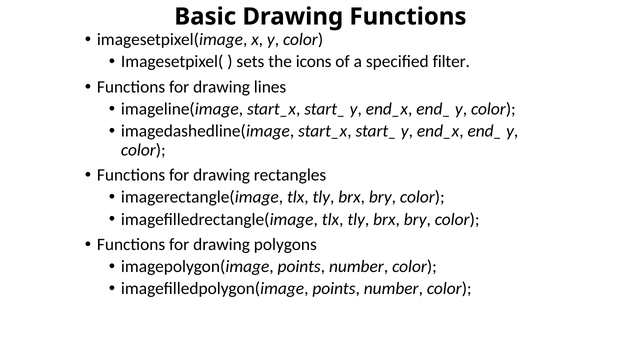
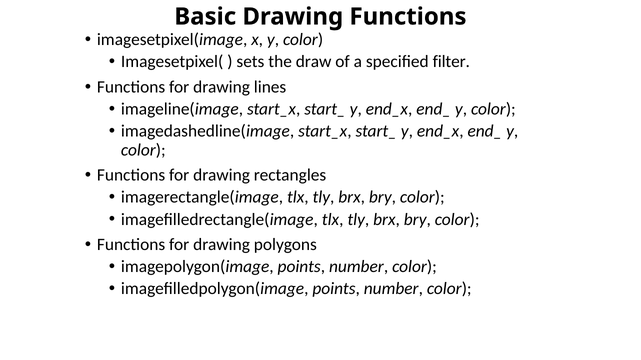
icons: icons -> draw
